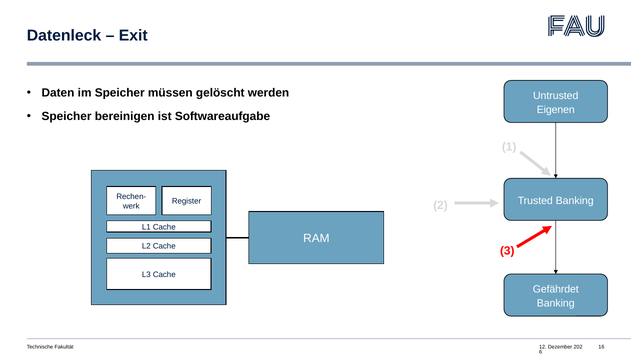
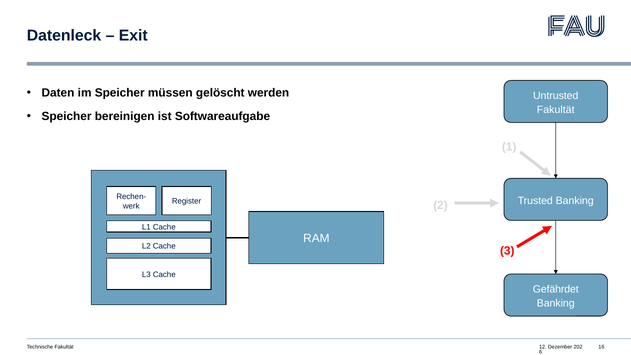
Eigenen at (556, 110): Eigenen -> Fakultät
